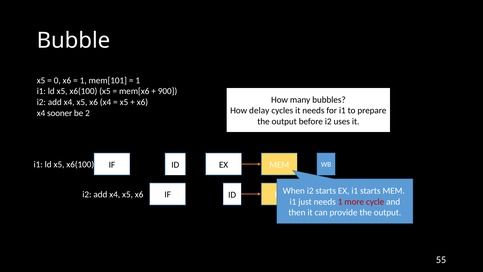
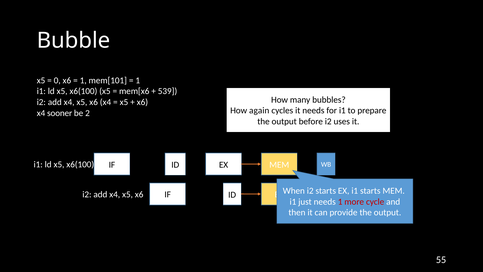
900: 900 -> 539
delay: delay -> again
